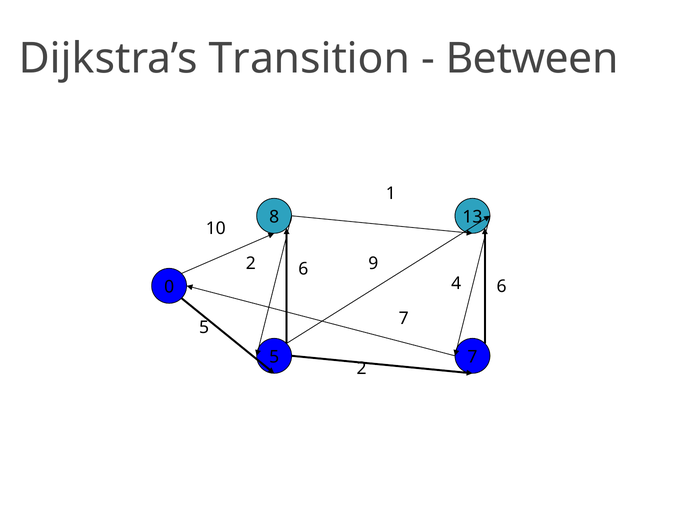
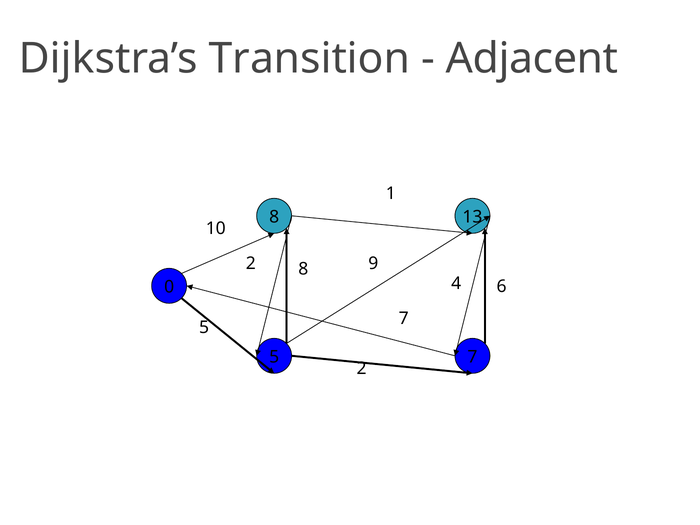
Between: Between -> Adjacent
6 at (303, 269): 6 -> 8
